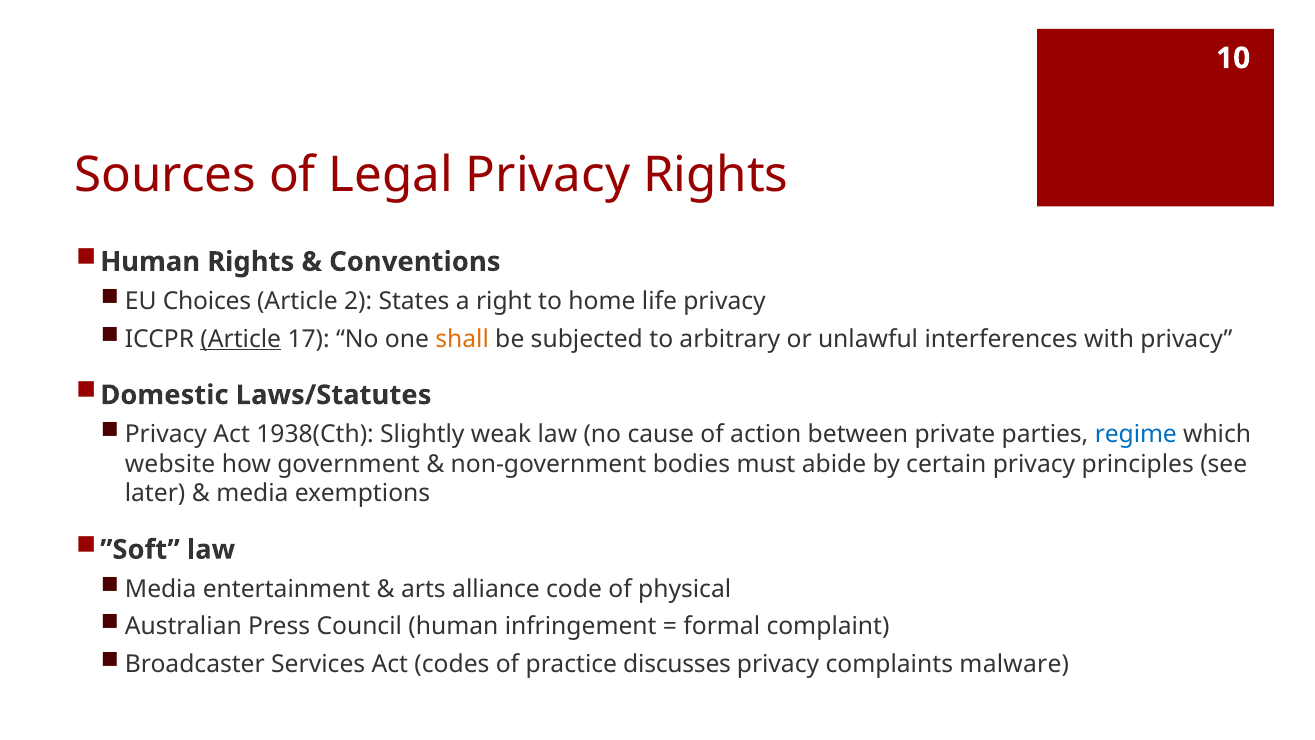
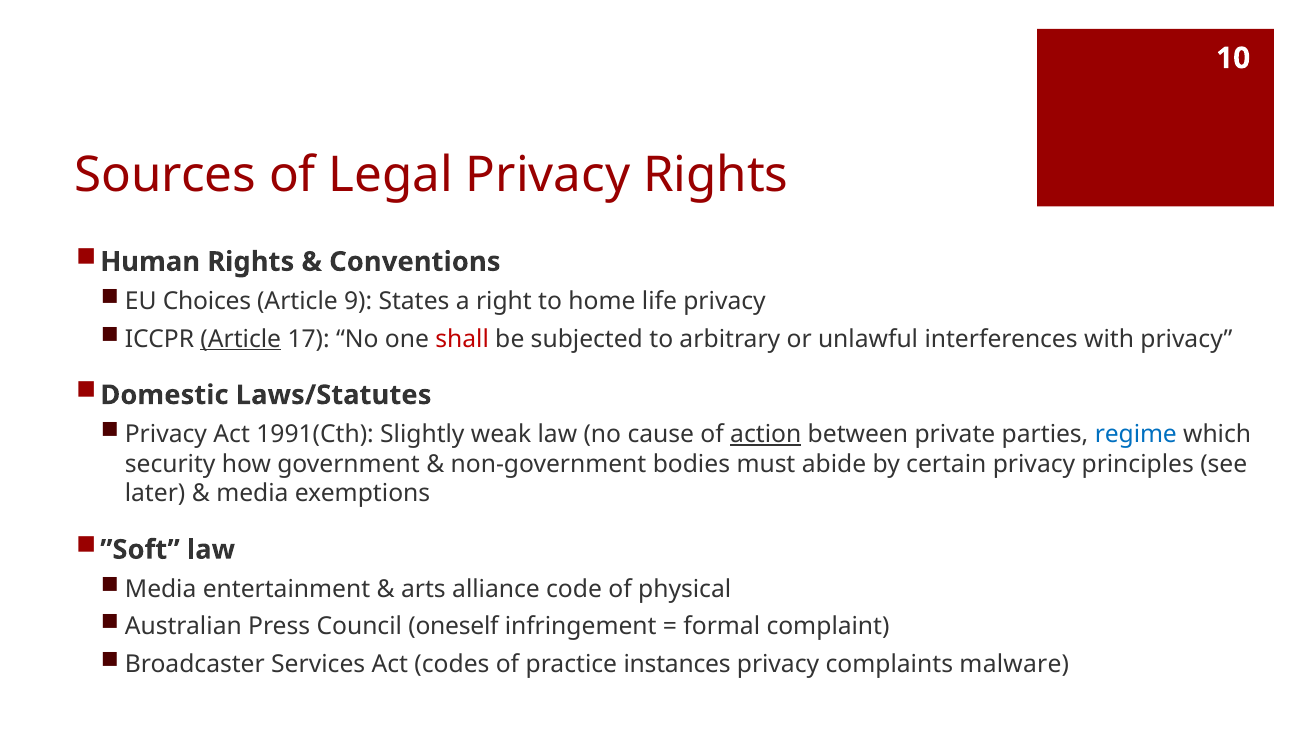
2: 2 -> 9
shall colour: orange -> red
1938(Cth: 1938(Cth -> 1991(Cth
action underline: none -> present
website: website -> security
Council human: human -> oneself
discusses: discusses -> instances
